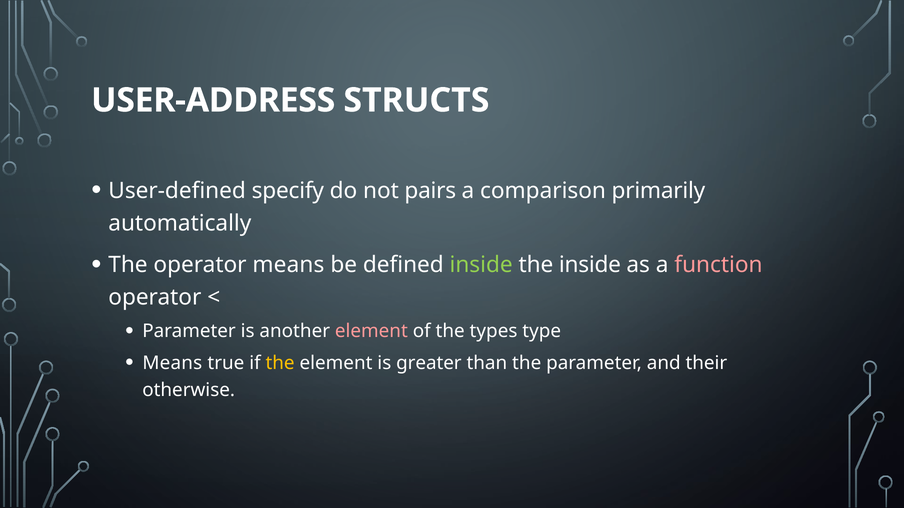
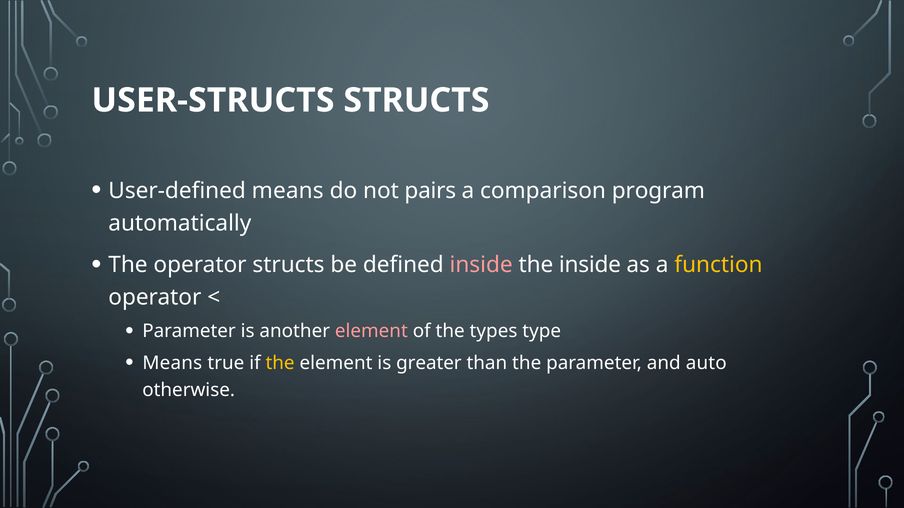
USER-ADDRESS: USER-ADDRESS -> USER-STRUCTS
User-defined specify: specify -> means
primarily: primarily -> program
operator means: means -> structs
inside at (481, 265) colour: light green -> pink
function colour: pink -> yellow
their: their -> auto
